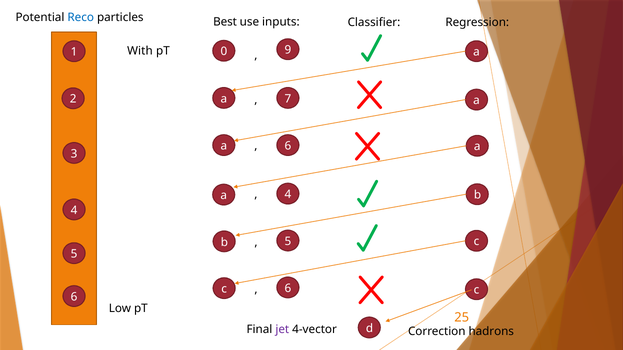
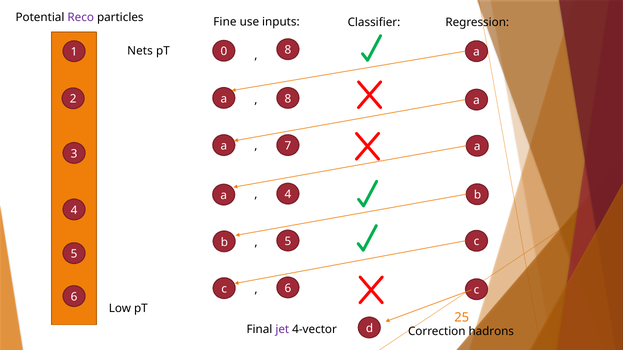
Reco colour: blue -> purple
Best: Best -> Fine
With: With -> Nets
9 at (288, 50): 9 -> 8
a 7: 7 -> 8
a 6: 6 -> 7
